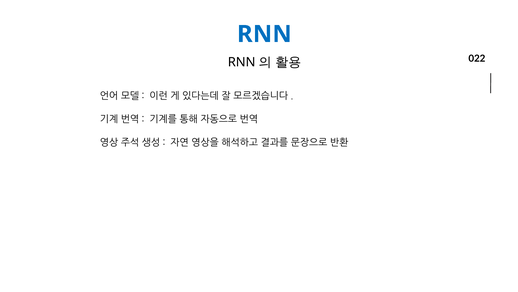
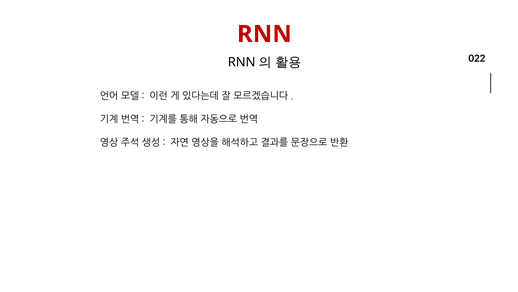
RNN at (264, 34) colour: blue -> red
